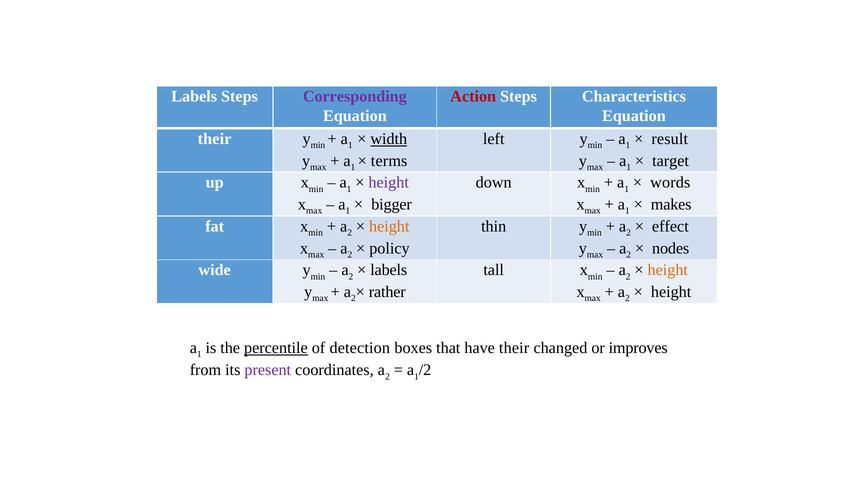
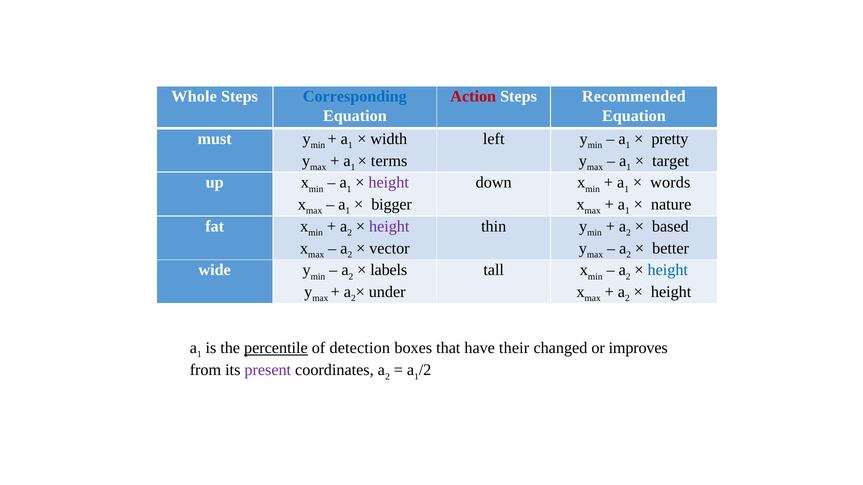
Labels at (194, 97): Labels -> Whole
Corresponding colour: purple -> blue
Characteristics: Characteristics -> Recommended
their at (215, 139): their -> must
width underline: present -> none
result: result -> pretty
makes: makes -> nature
height at (389, 227) colour: orange -> purple
effect: effect -> based
policy: policy -> vector
nodes: nodes -> better
height at (668, 270) colour: orange -> blue
rather: rather -> under
